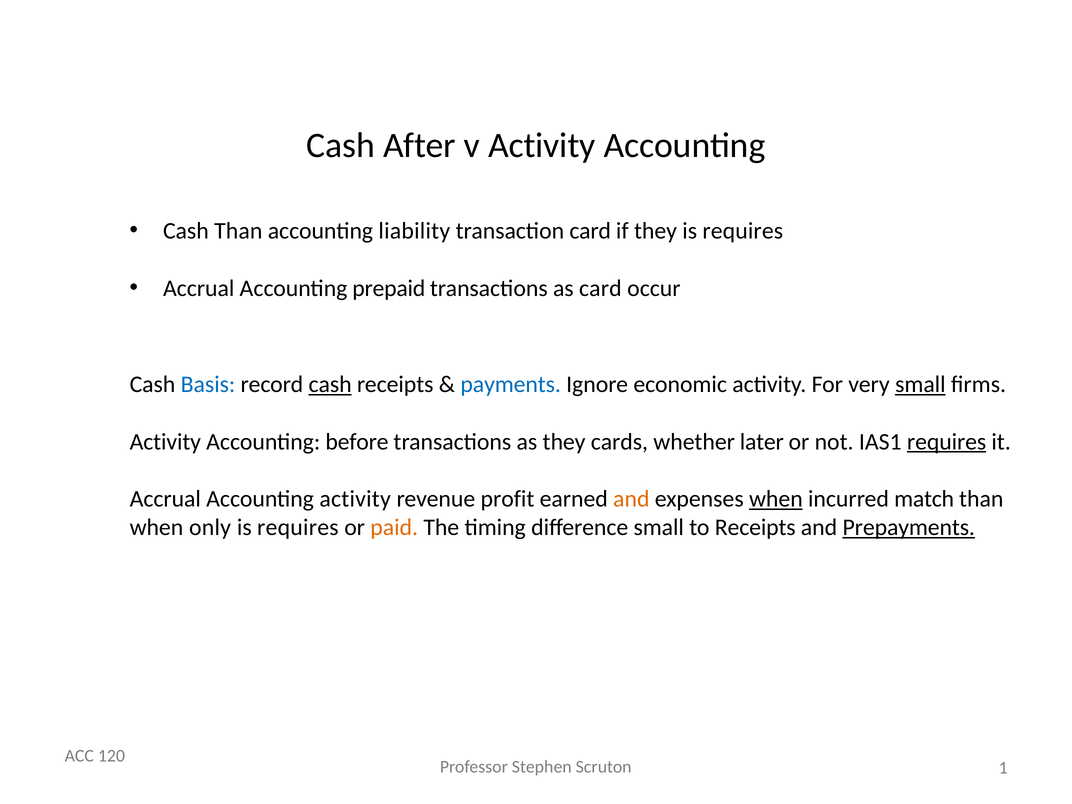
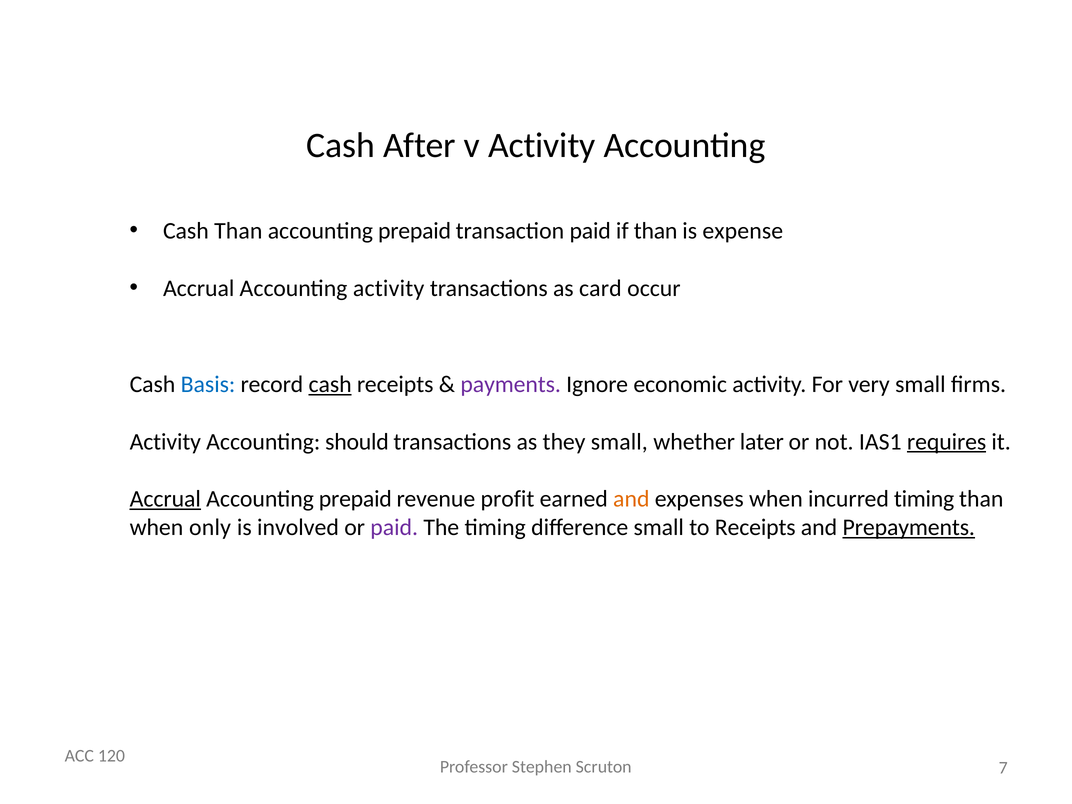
liability at (414, 231): liability -> prepaid
transaction card: card -> paid
if they: they -> than
requires at (743, 231): requires -> expense
Accounting prepaid: prepaid -> activity
payments colour: blue -> purple
small at (920, 385) underline: present -> none
before: before -> should
they cards: cards -> small
Accrual at (165, 499) underline: none -> present
activity at (355, 499): activity -> prepaid
when at (776, 499) underline: present -> none
incurred match: match -> timing
requires at (298, 527): requires -> involved
paid at (394, 527) colour: orange -> purple
1: 1 -> 7
